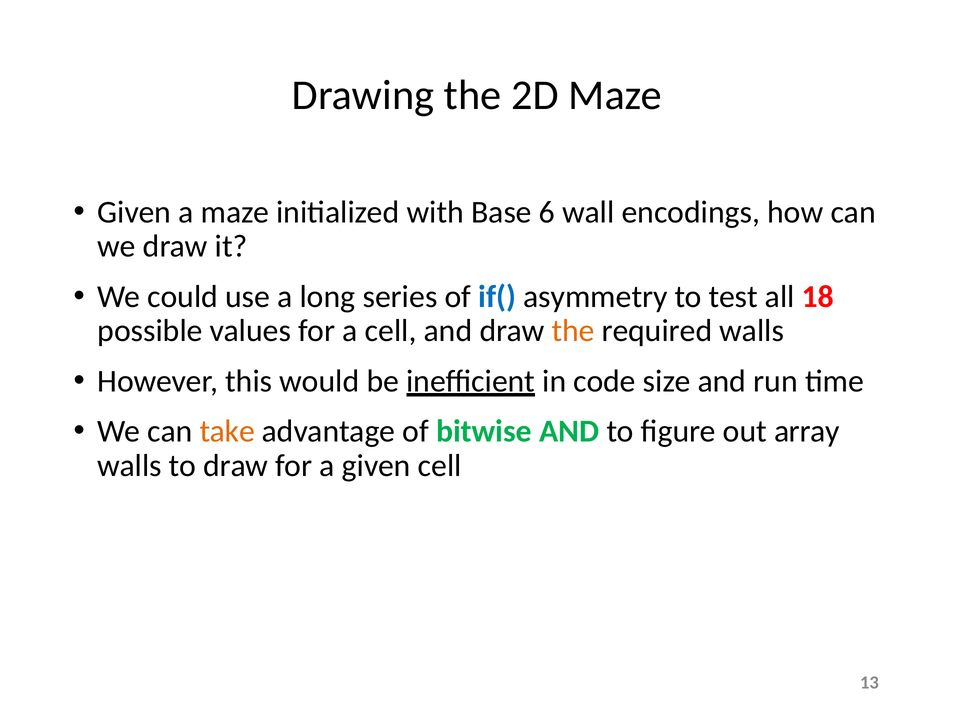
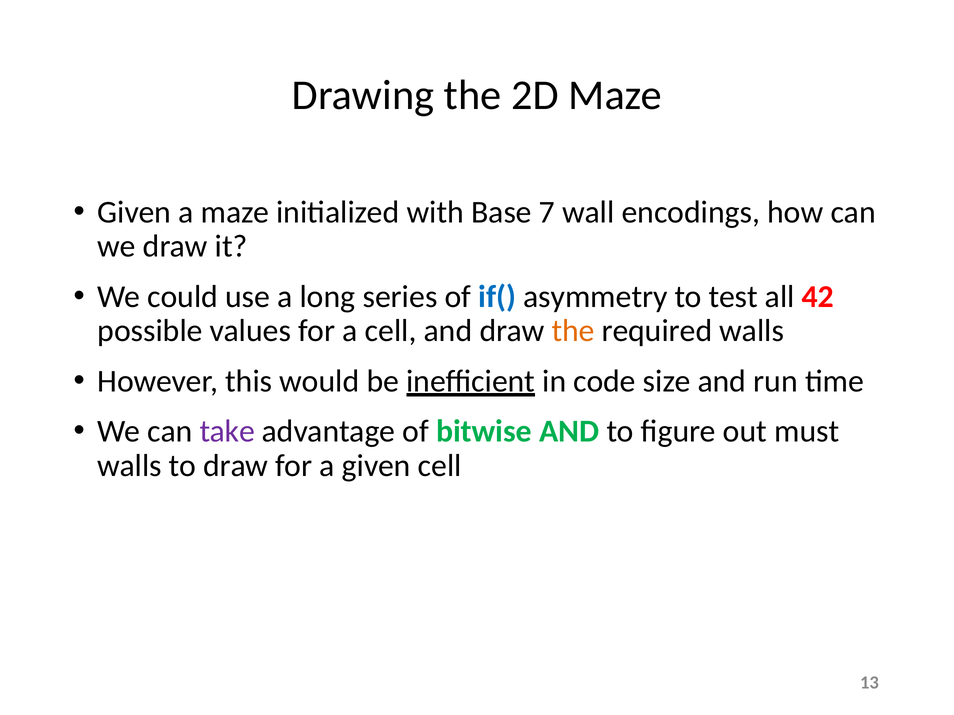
6: 6 -> 7
18: 18 -> 42
take colour: orange -> purple
array: array -> must
